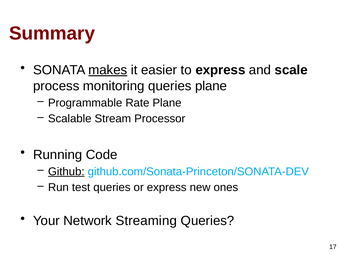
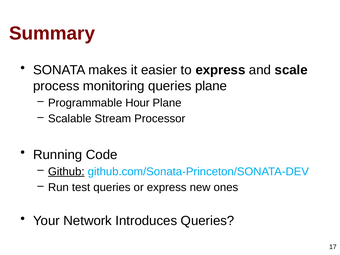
makes underline: present -> none
Rate: Rate -> Hour
Streaming: Streaming -> Introduces
